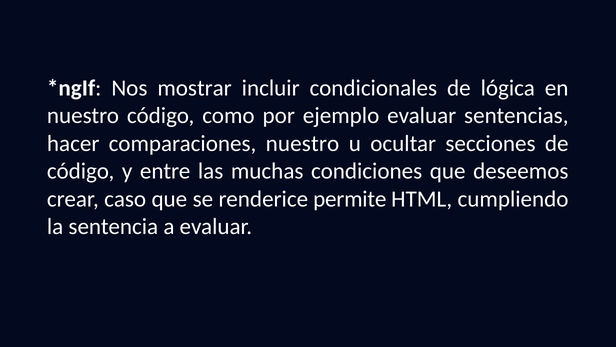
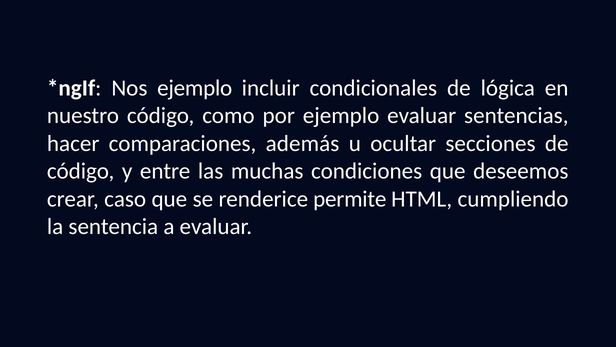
Nos mostrar: mostrar -> ejemplo
comparaciones nuestro: nuestro -> además
